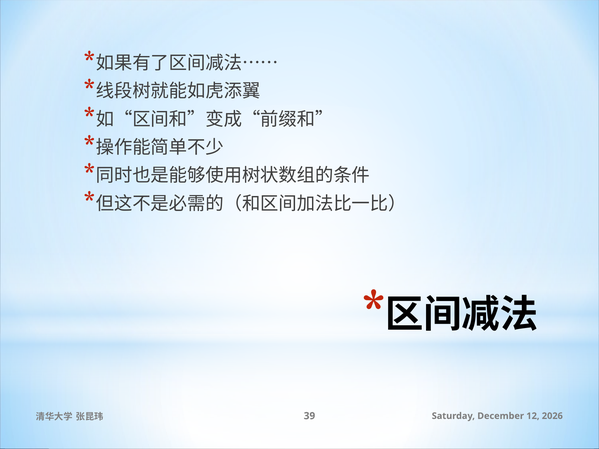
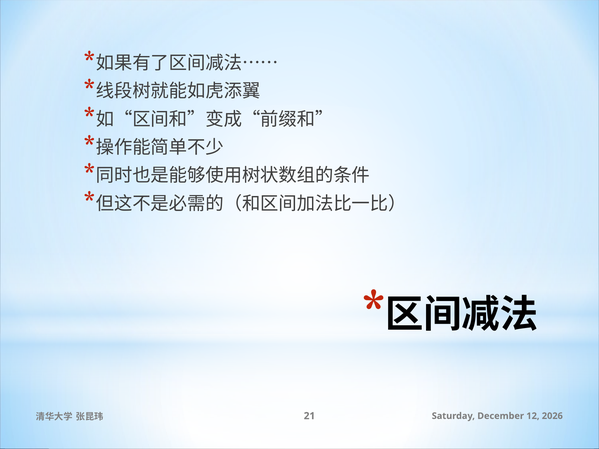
39: 39 -> 21
